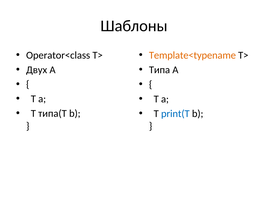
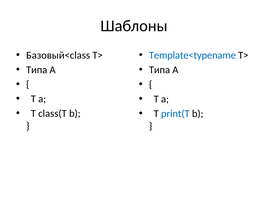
Operator<class: Operator<class -> Базовый<class
Template<typename colour: orange -> blue
Двух at (37, 70): Двух -> Типа
типа(T: типа(T -> class(T
